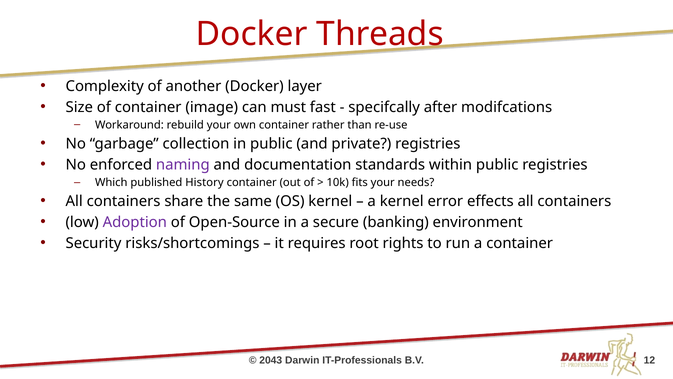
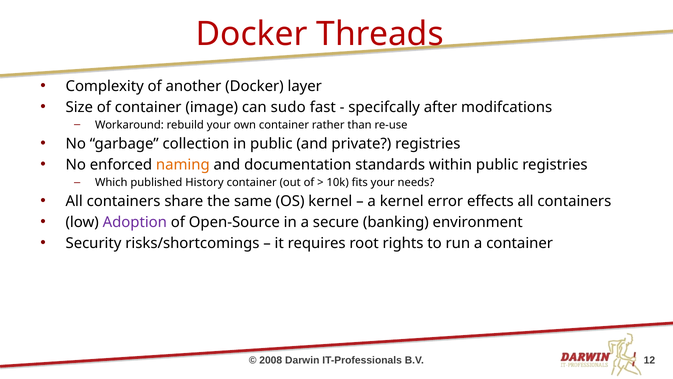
must: must -> sudo
naming colour: purple -> orange
2043: 2043 -> 2008
